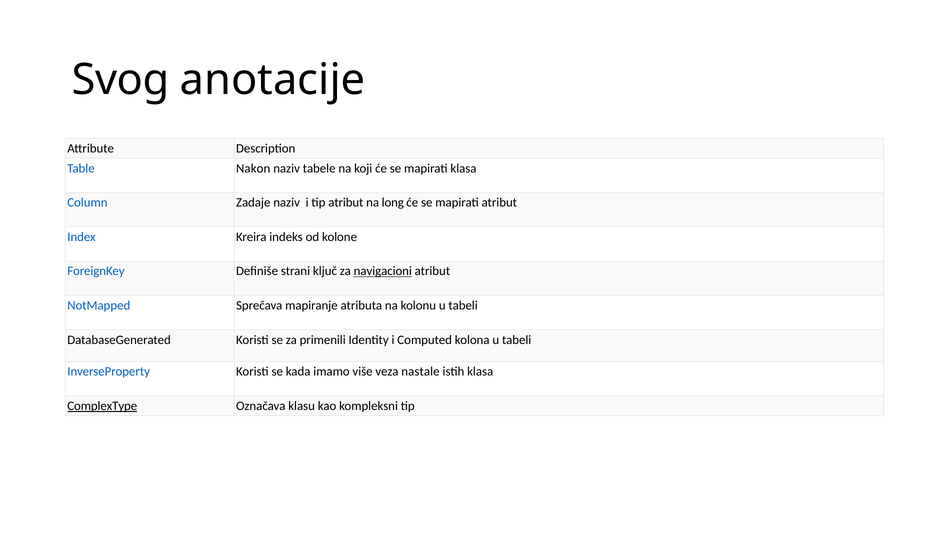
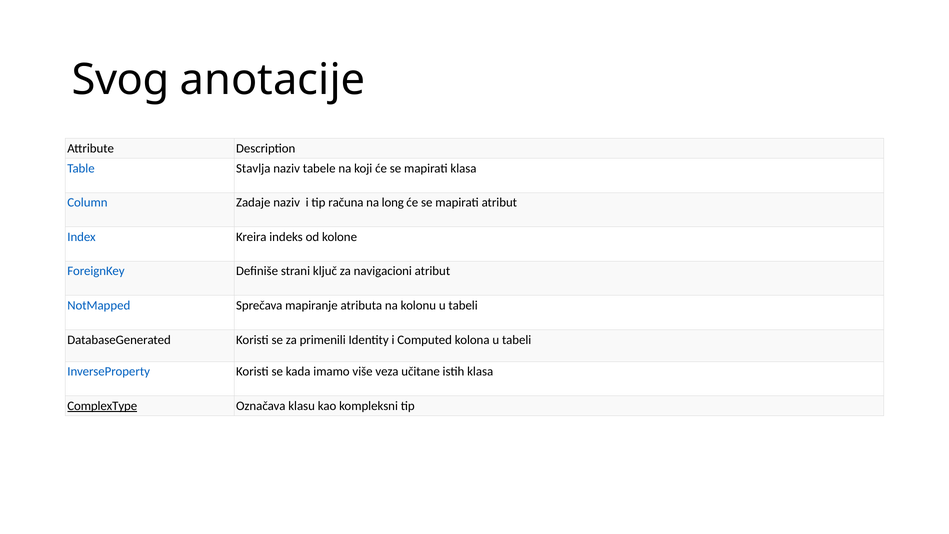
Nakon: Nakon -> Stavlja
tip atribut: atribut -> računa
navigacioni underline: present -> none
nastale: nastale -> učitane
